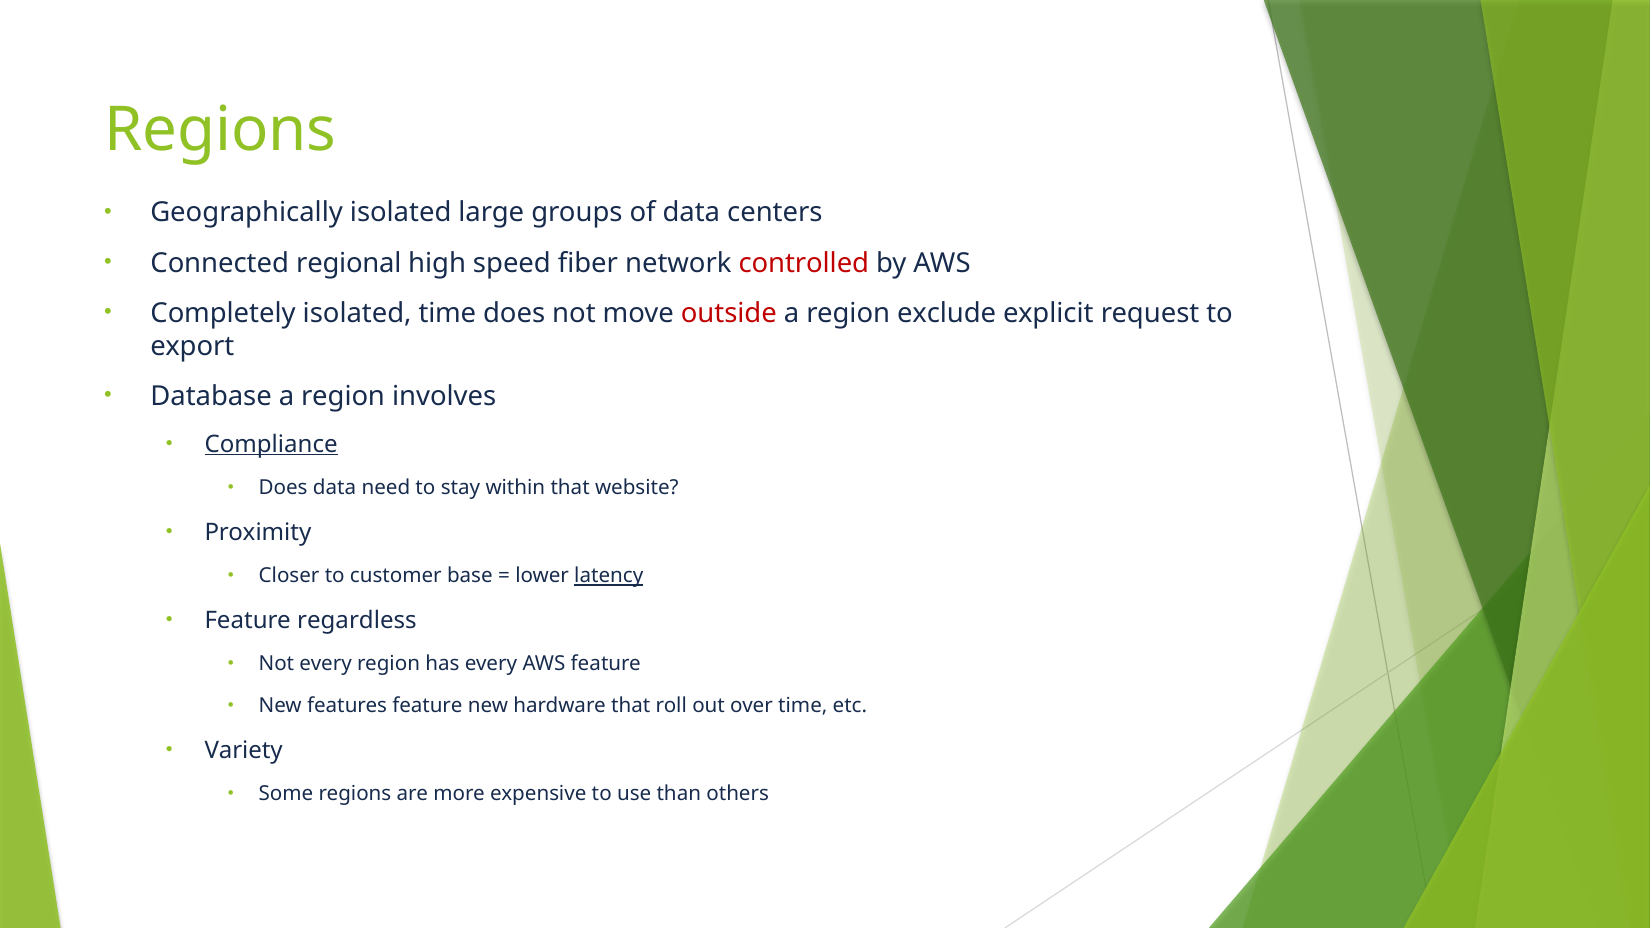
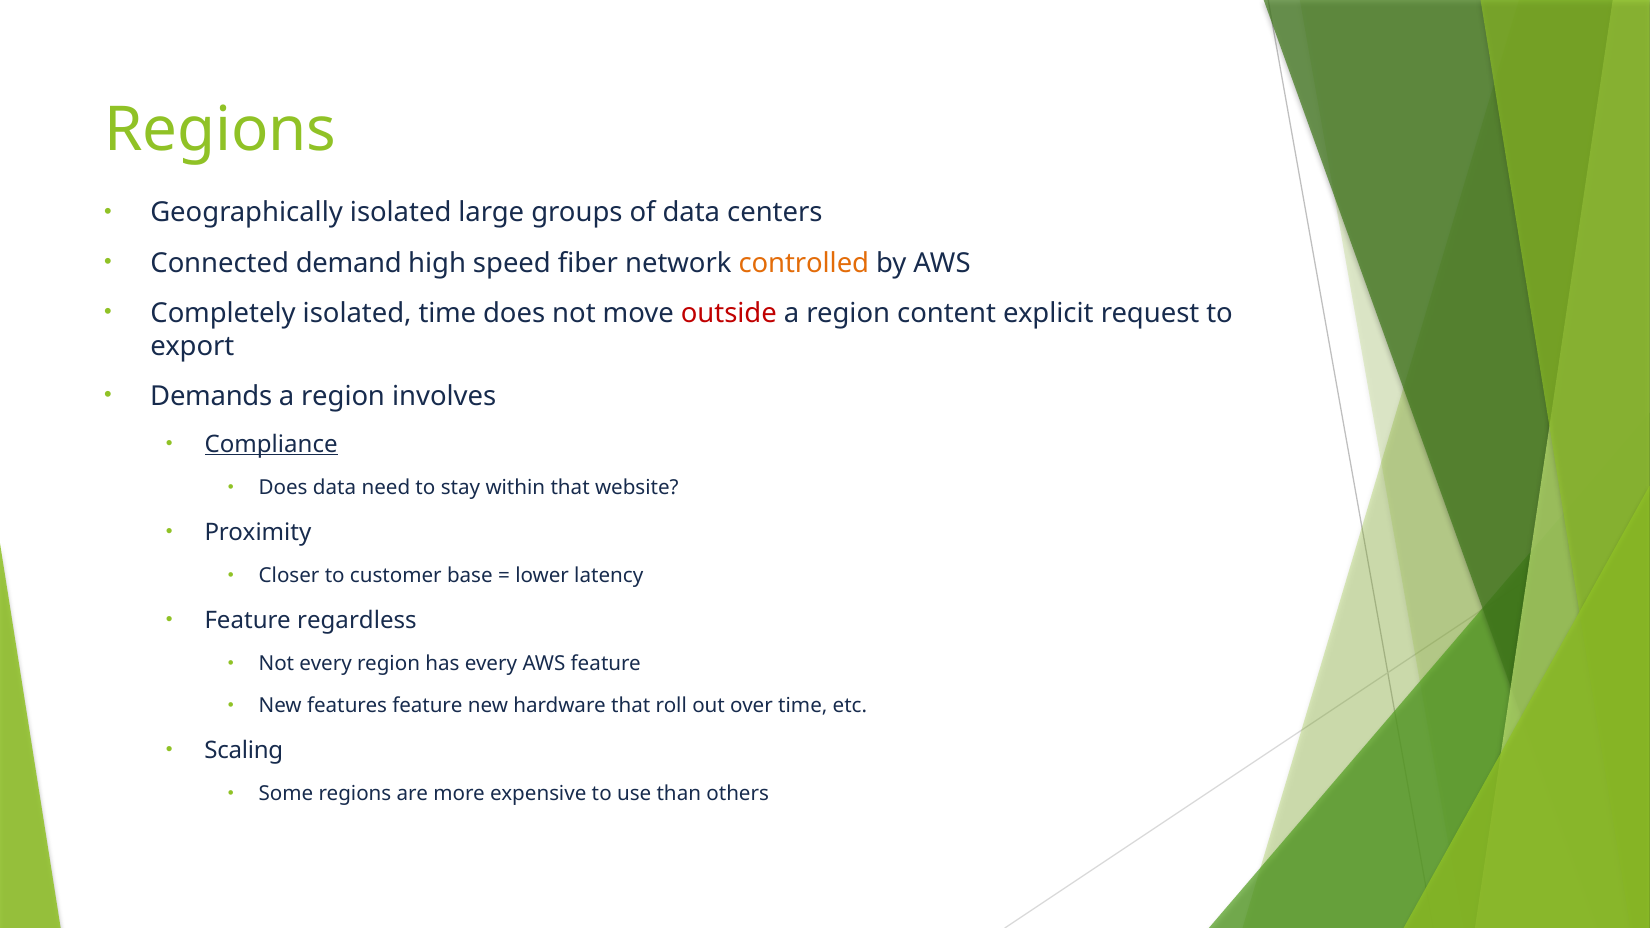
regional: regional -> demand
controlled colour: red -> orange
exclude: exclude -> content
Database: Database -> Demands
latency underline: present -> none
Variety: Variety -> Scaling
